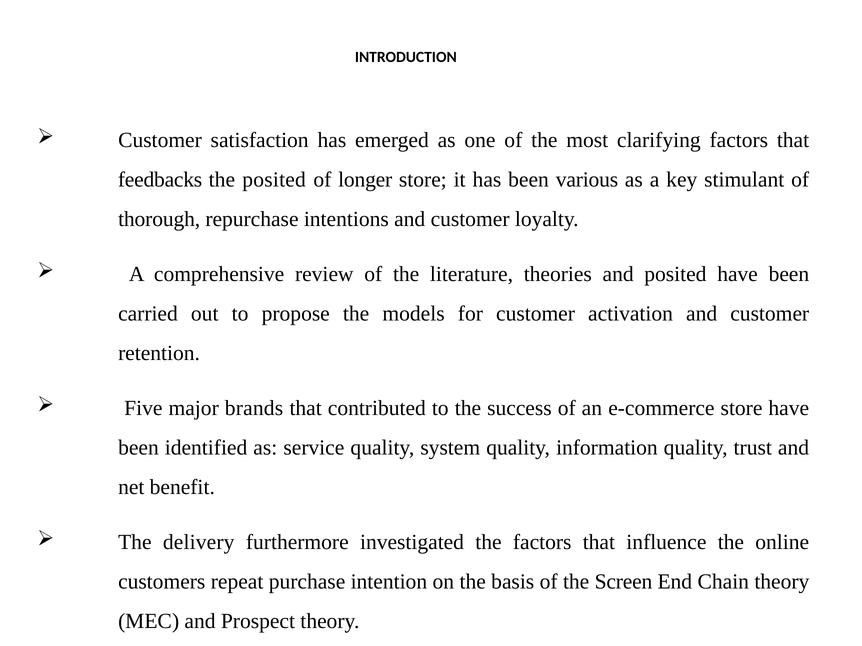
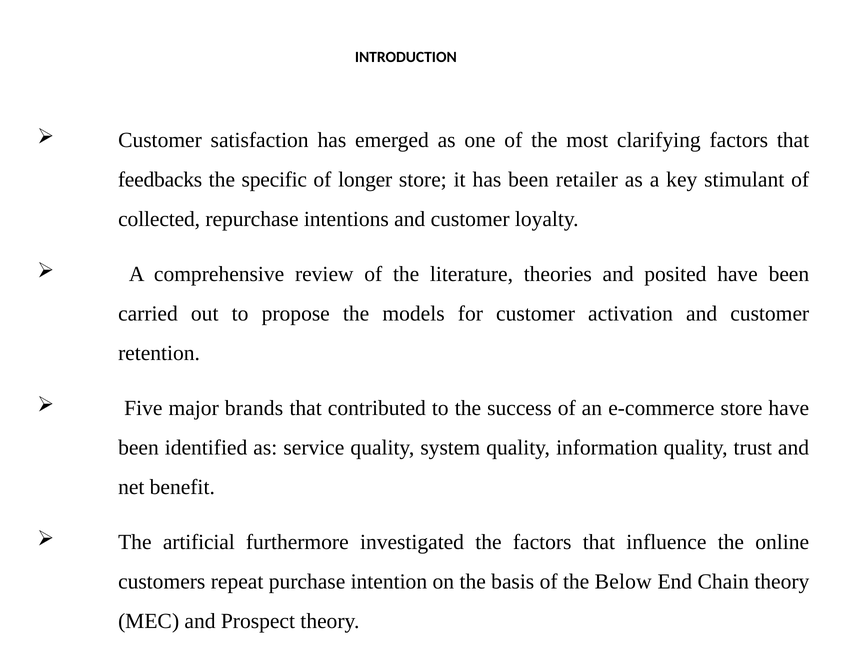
the posited: posited -> specific
various: various -> retailer
thorough: thorough -> collected
delivery: delivery -> artificial
Screen: Screen -> Below
